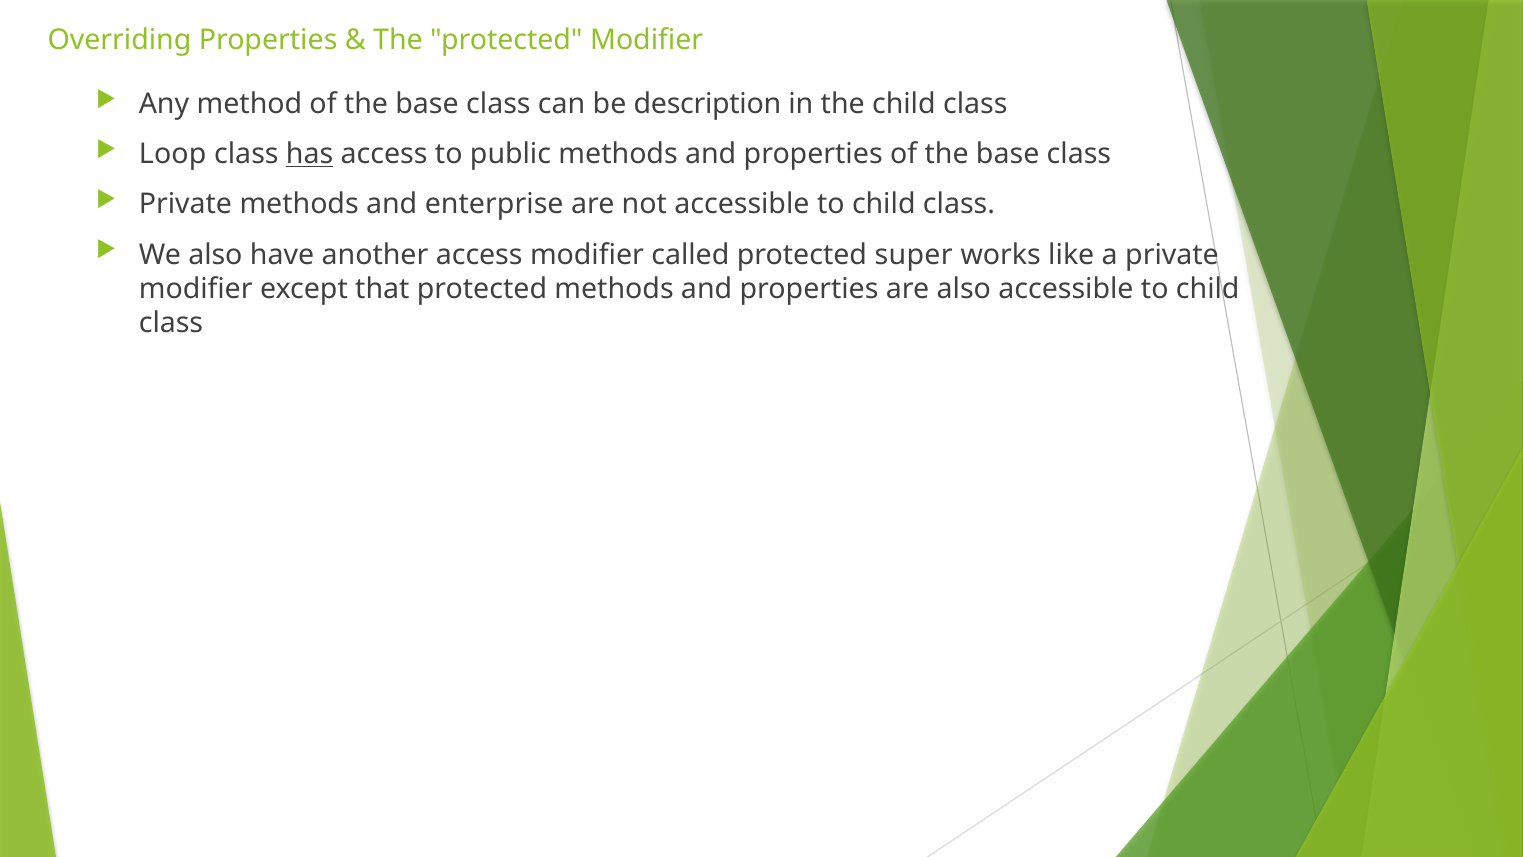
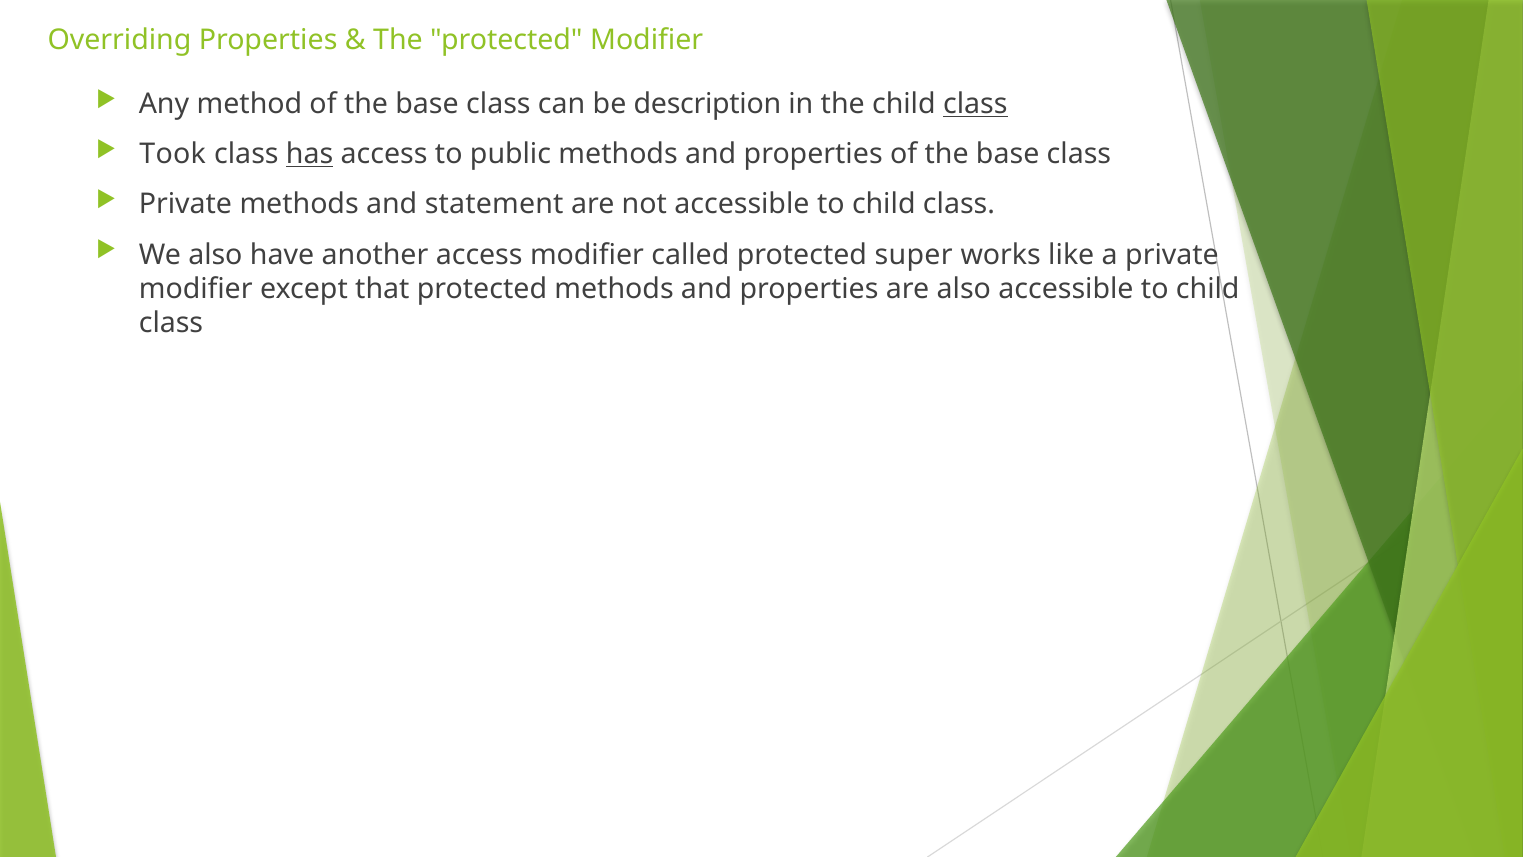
class at (975, 104) underline: none -> present
Loop: Loop -> Took
enterprise: enterprise -> statement
